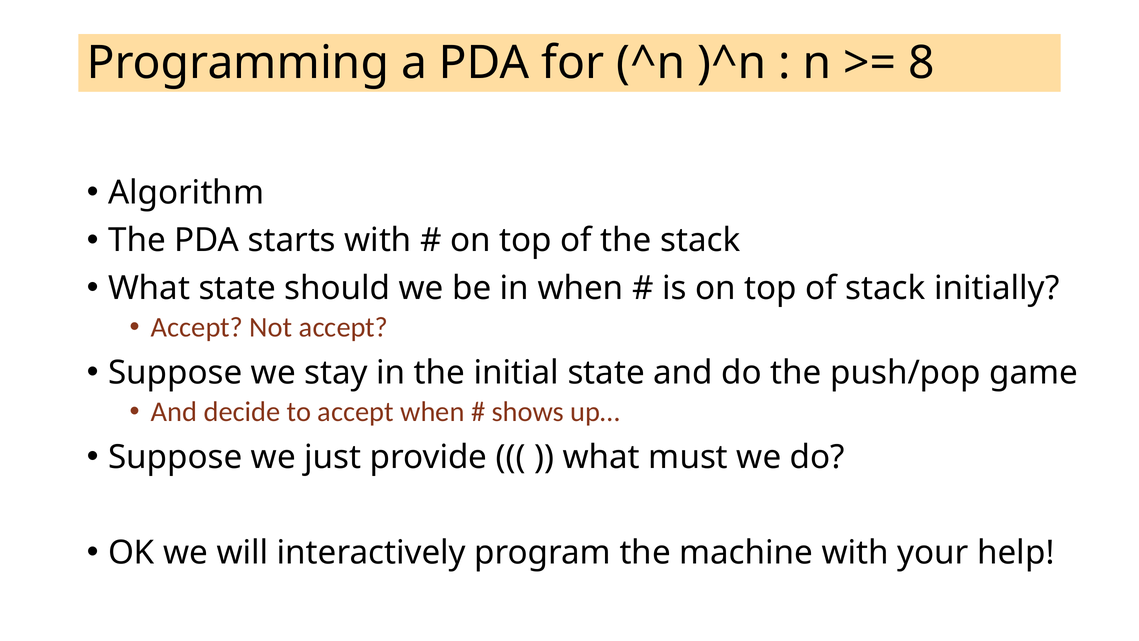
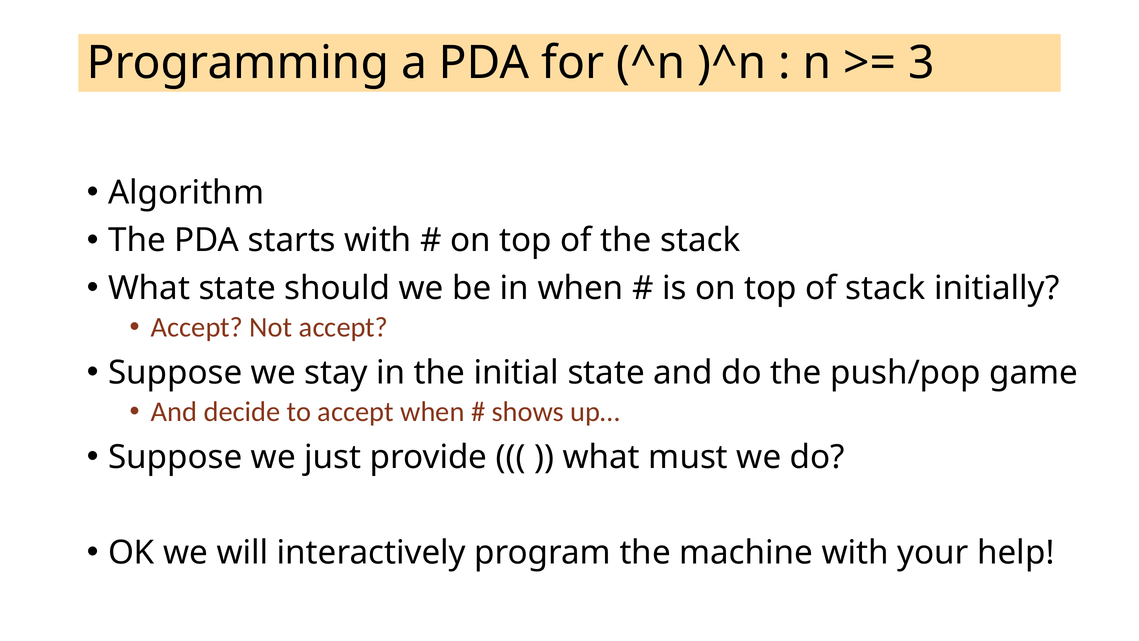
8: 8 -> 3
